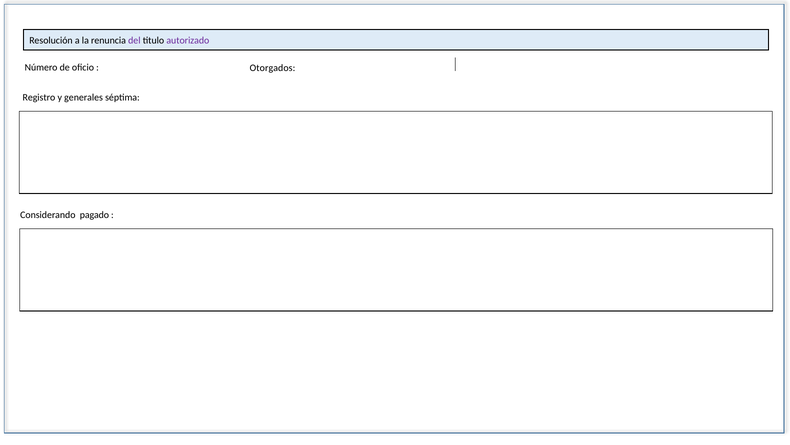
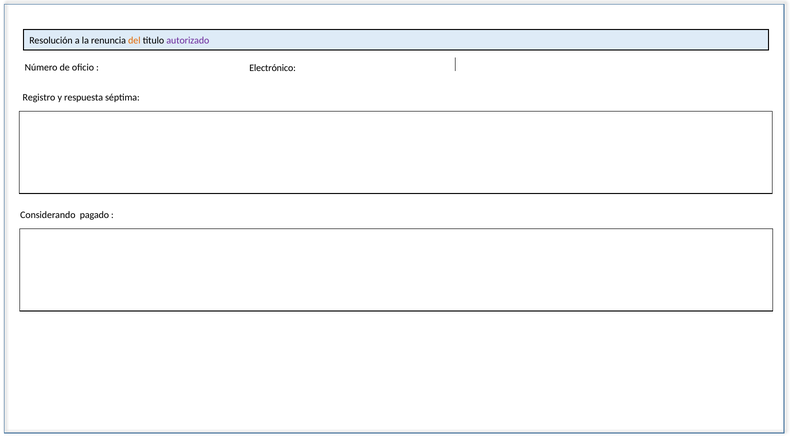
del colour: purple -> orange
Otorgados: Otorgados -> Electrónico
generales: generales -> respuesta
